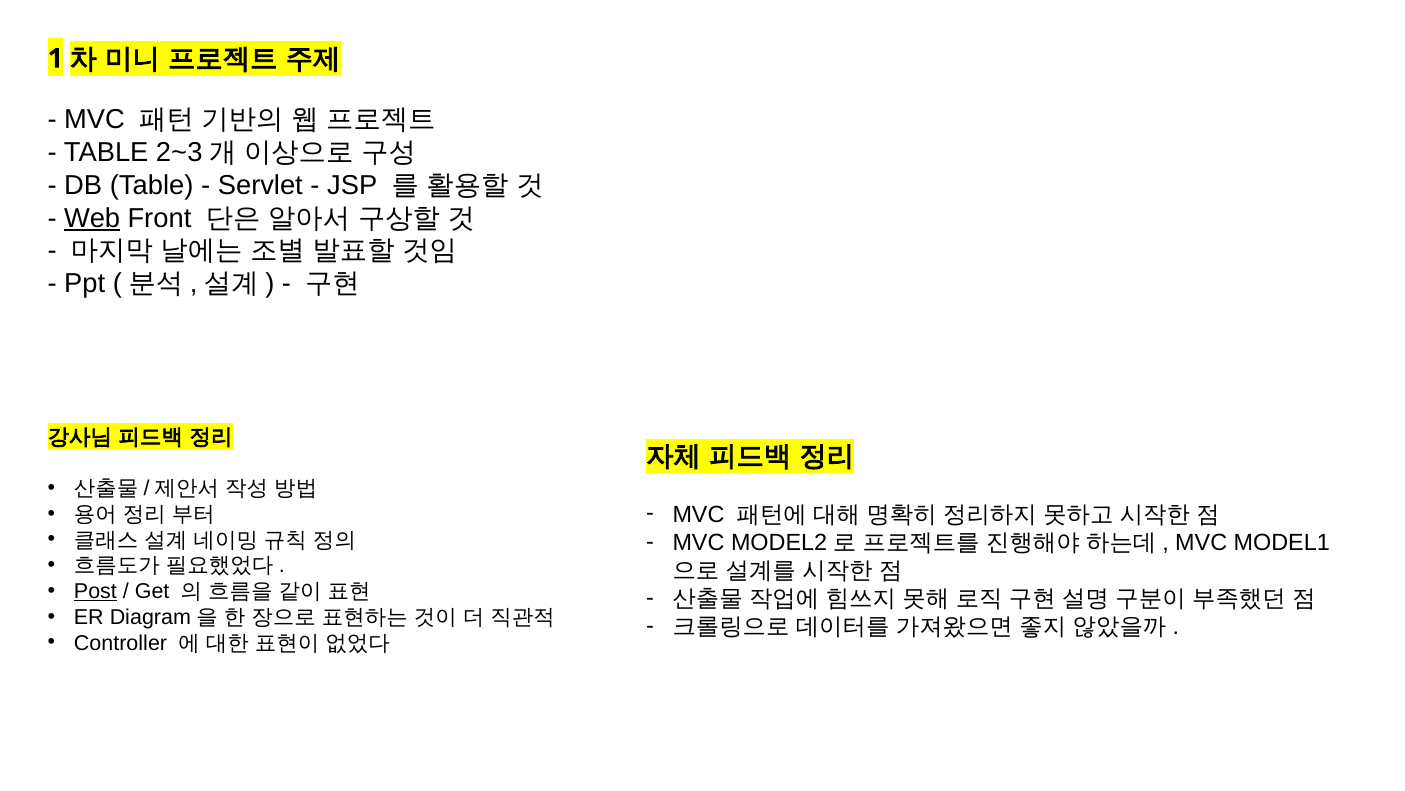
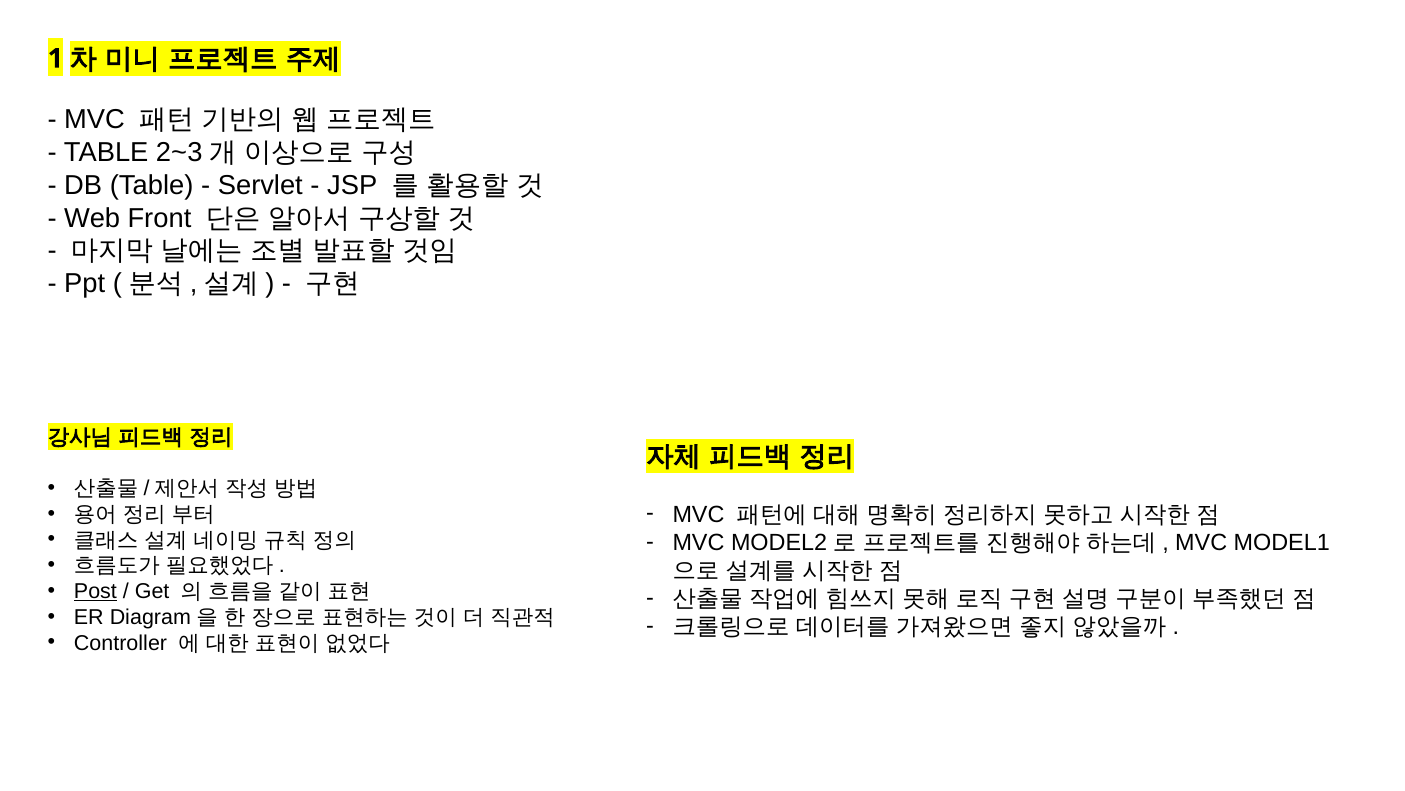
Web underline: present -> none
